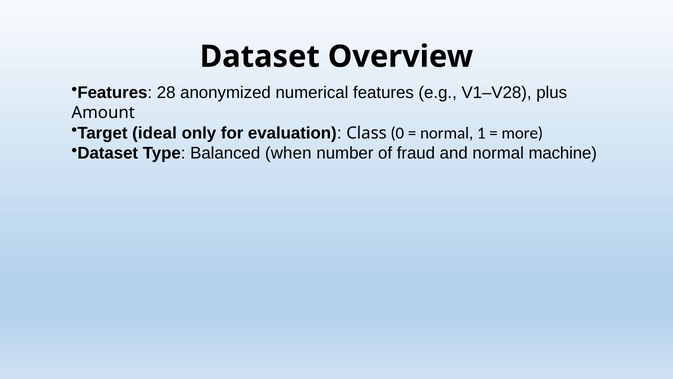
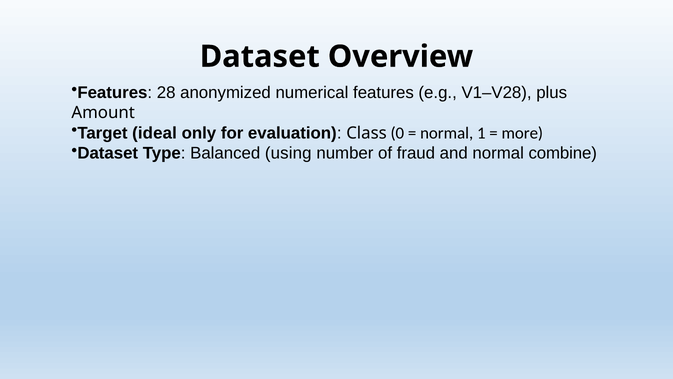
when: when -> using
machine: machine -> combine
